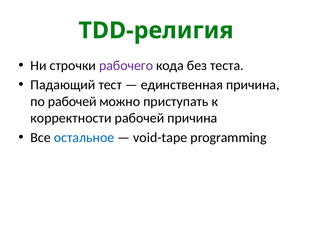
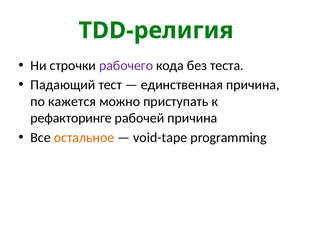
по рабочей: рабочей -> кажется
корректности: корректности -> рефакторинге
остальное colour: blue -> orange
